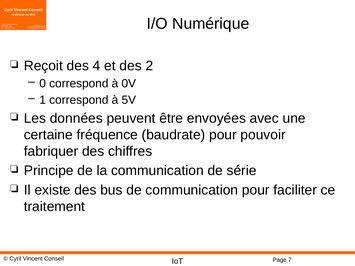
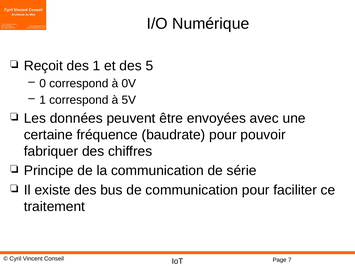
des 4: 4 -> 1
2: 2 -> 5
